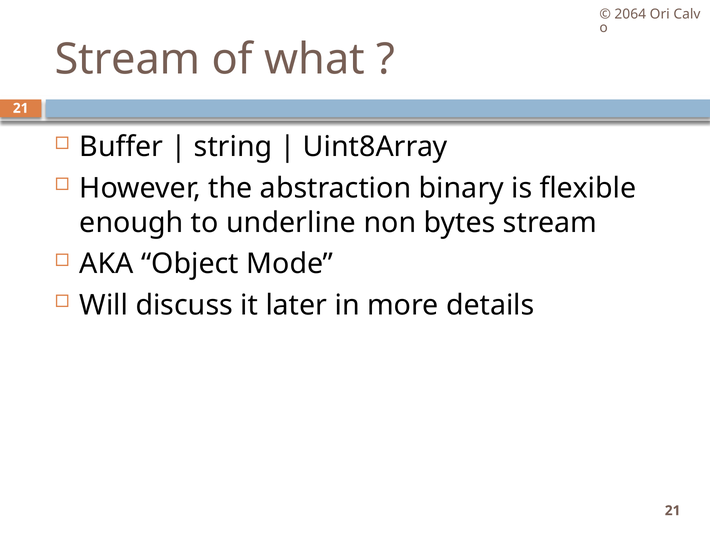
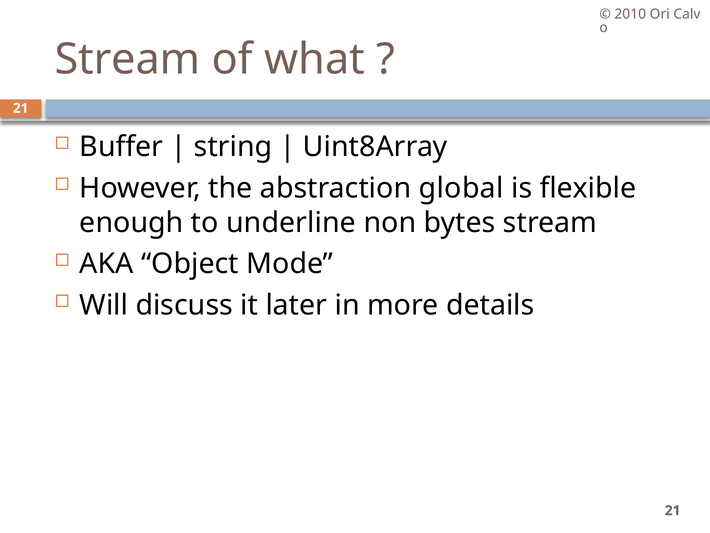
2064: 2064 -> 2010
binary: binary -> global
